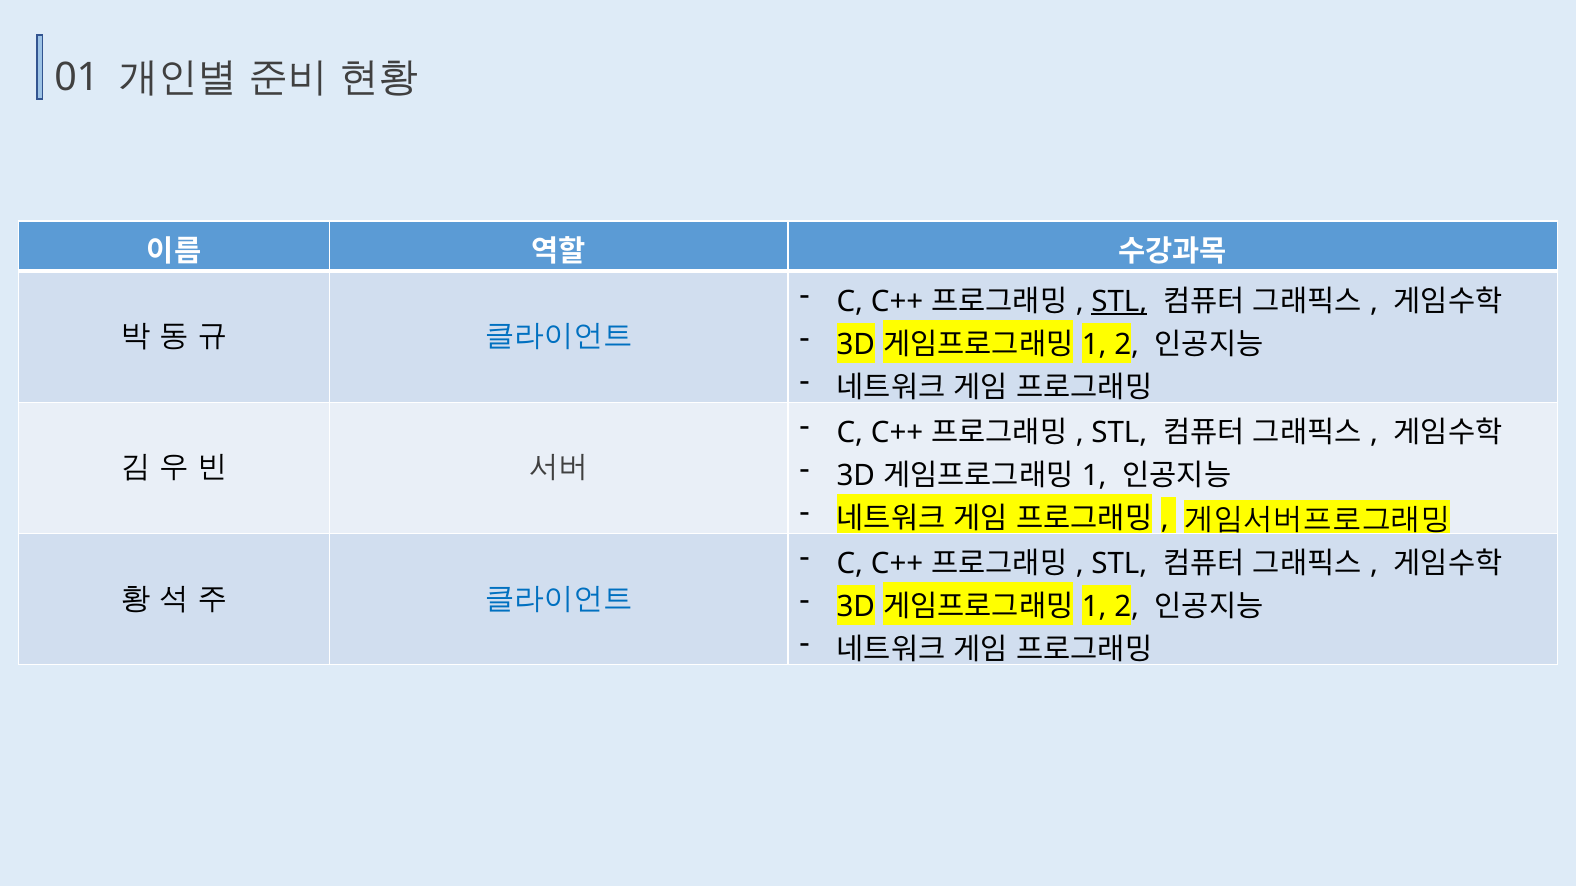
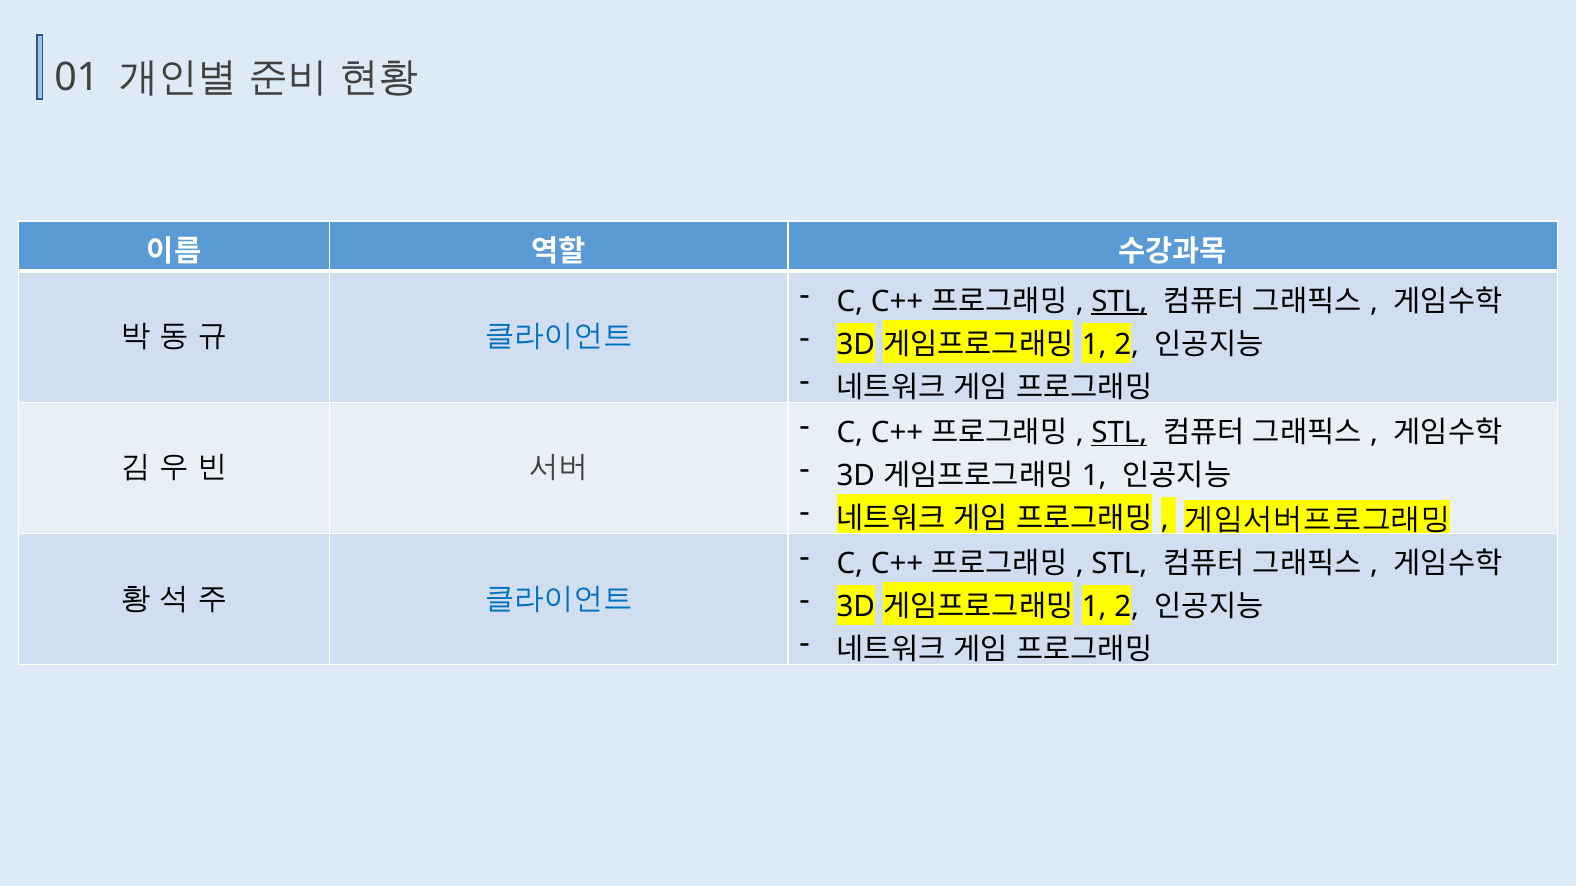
STL at (1119, 433) underline: none -> present
